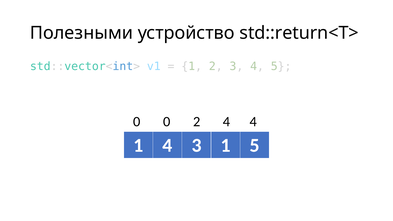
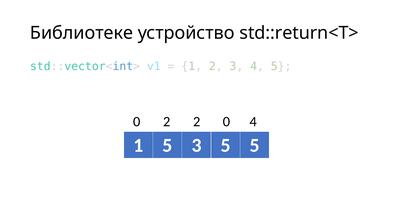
Полезными: Полезными -> Библиотеке
0 0: 0 -> 2
2 4: 4 -> 0
1 4: 4 -> 5
3 1: 1 -> 5
